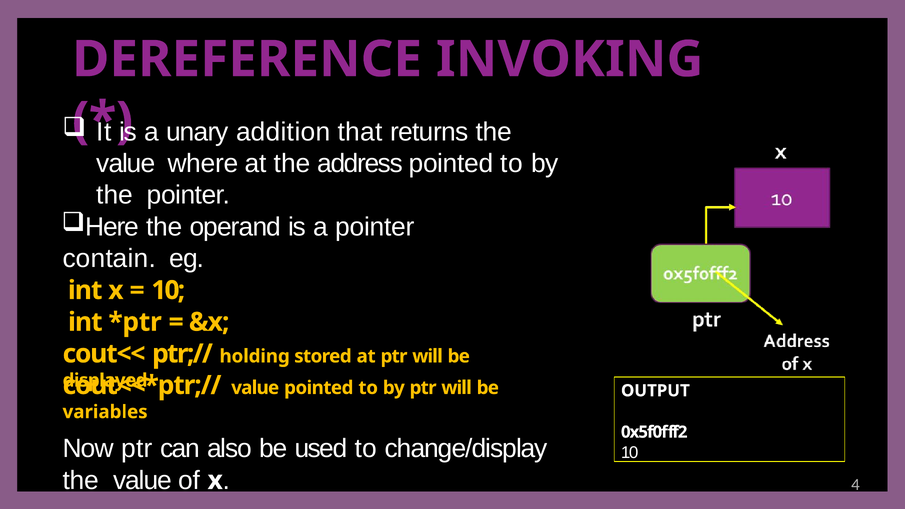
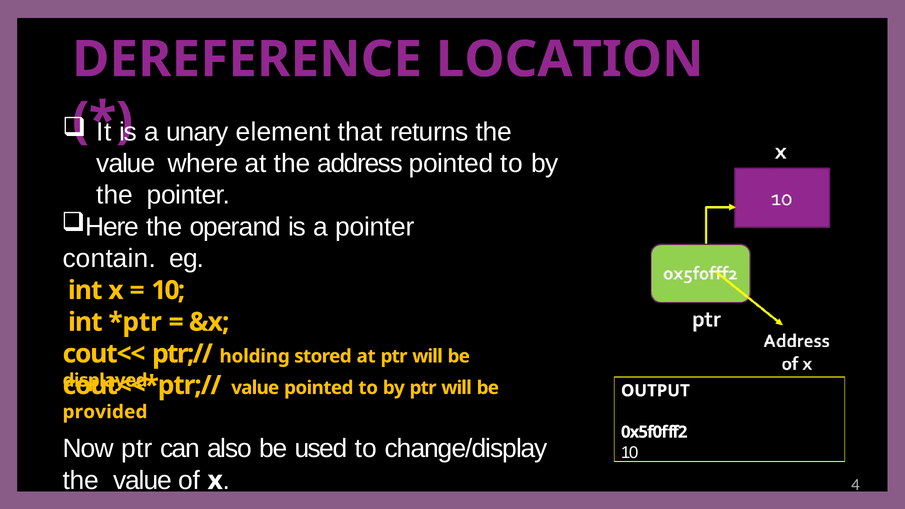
INVOKING: INVOKING -> LOCATION
addition: addition -> element
variables: variables -> provided
